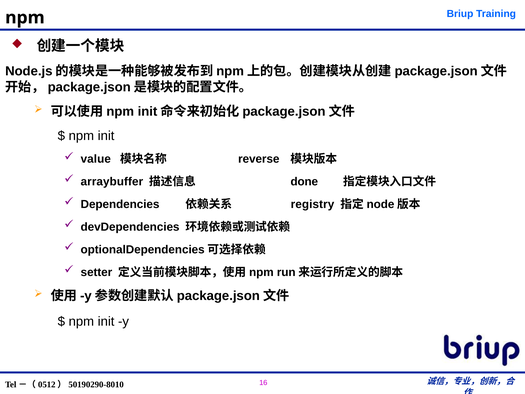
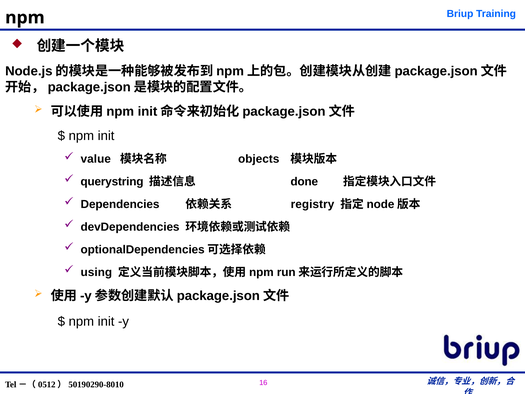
reverse: reverse -> objects
arraybuffer: arraybuffer -> querystring
setter: setter -> using
